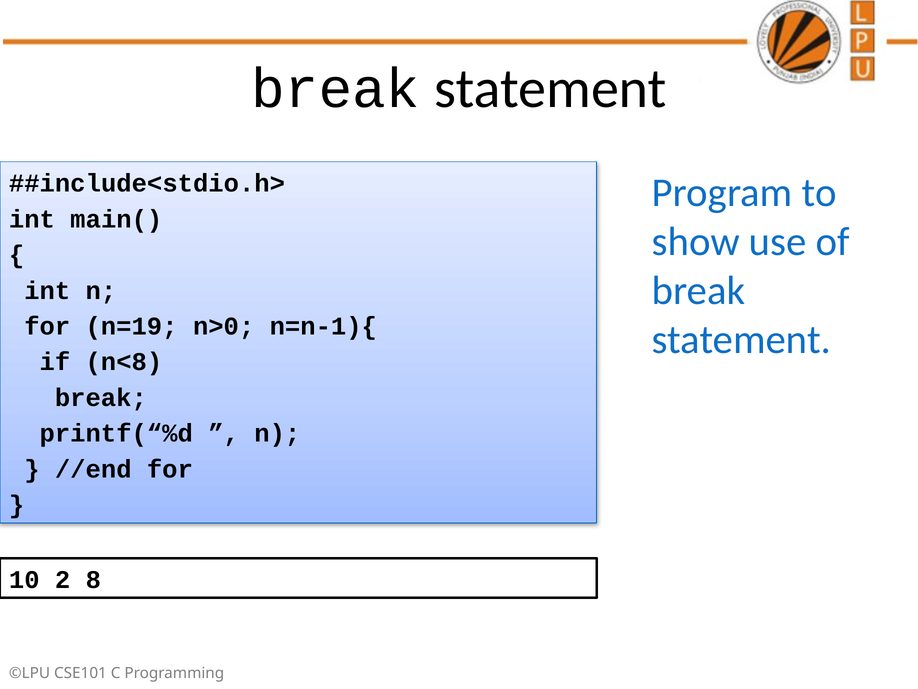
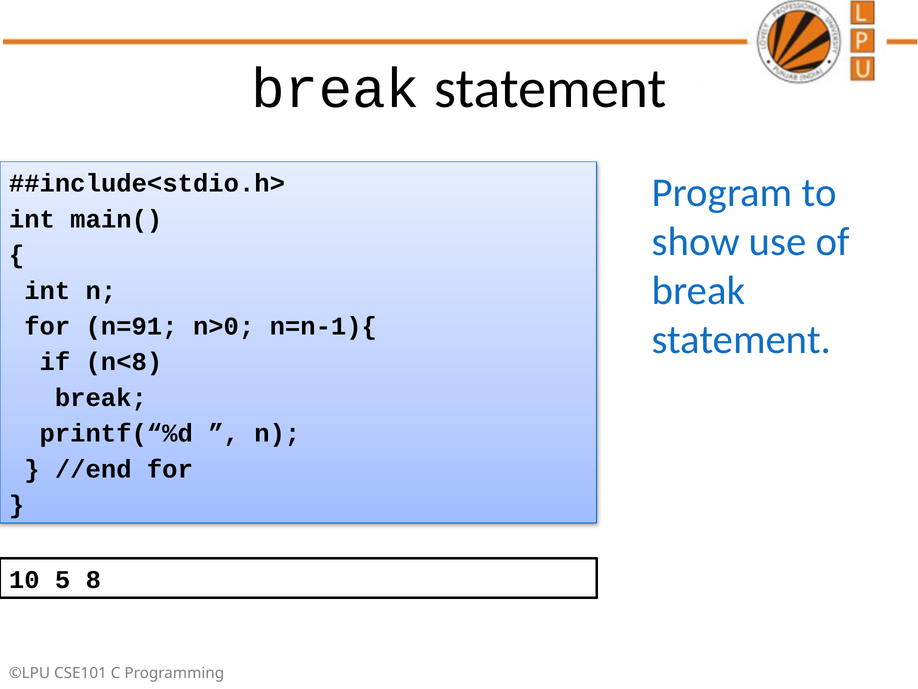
n=19: n=19 -> n=91
2: 2 -> 5
